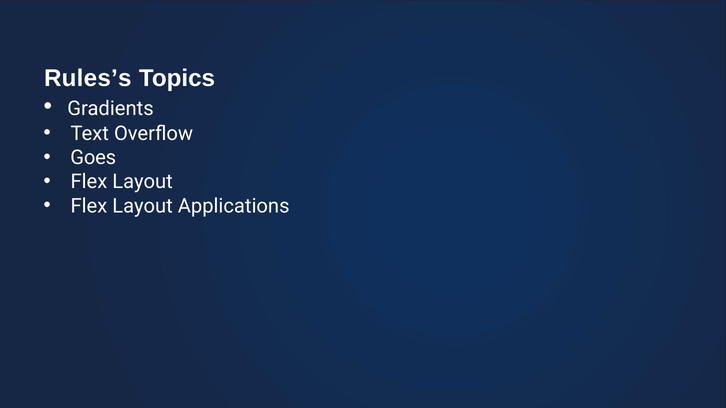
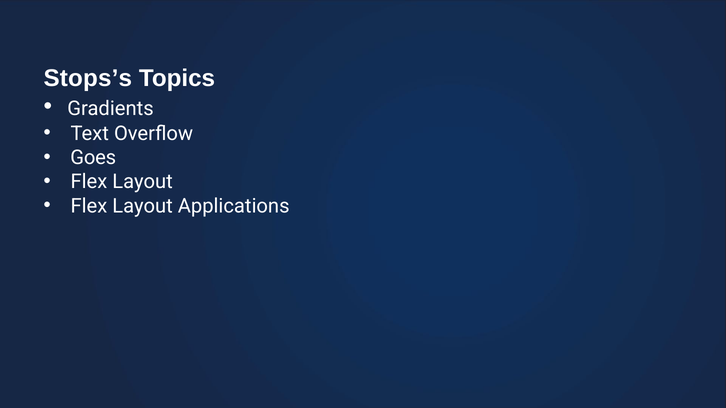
Rules’s: Rules’s -> Stops’s
